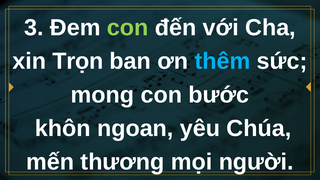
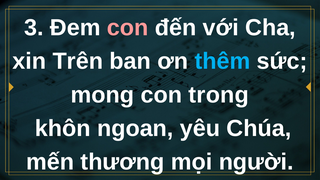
con at (128, 28) colour: light green -> pink
Trọn: Trọn -> Trên
bước: bước -> trong
